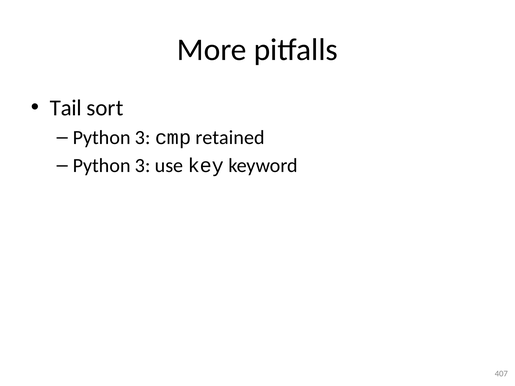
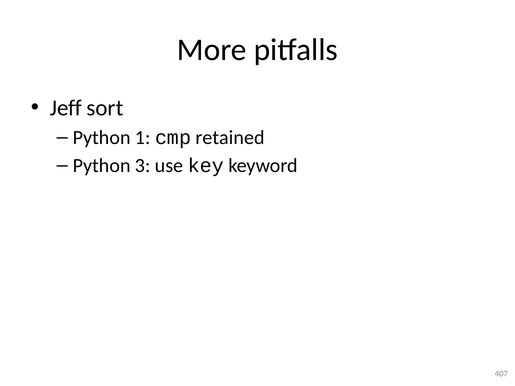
Tail: Tail -> Jeff
3 at (143, 138): 3 -> 1
